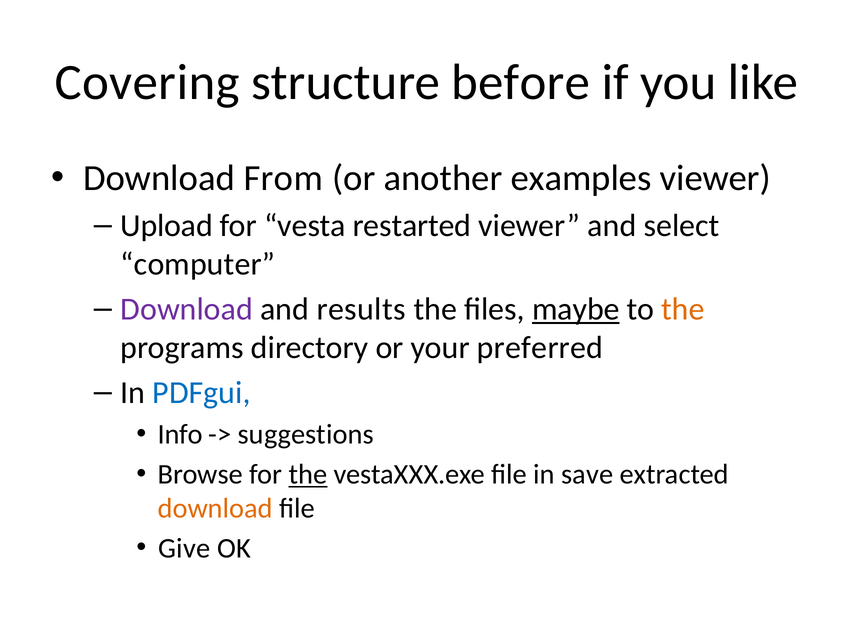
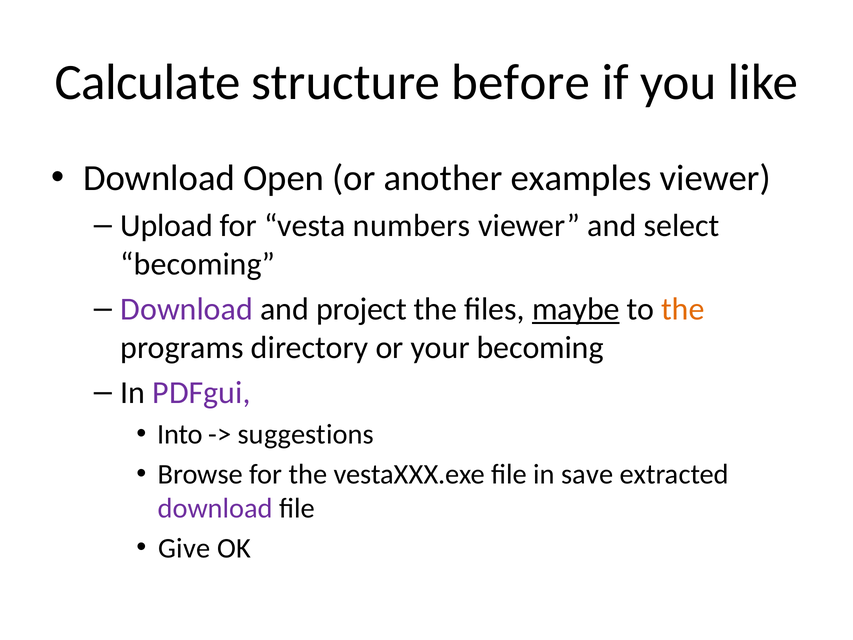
Covering: Covering -> Calculate
From: From -> Open
restarted: restarted -> numbers
computer at (198, 264): computer -> becoming
results: results -> project
your preferred: preferred -> becoming
PDFgui colour: blue -> purple
Info: Info -> Into
the at (308, 474) underline: present -> none
download at (215, 508) colour: orange -> purple
